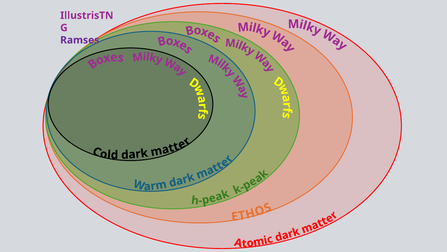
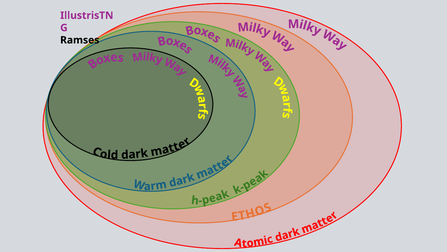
Ramses colour: purple -> black
